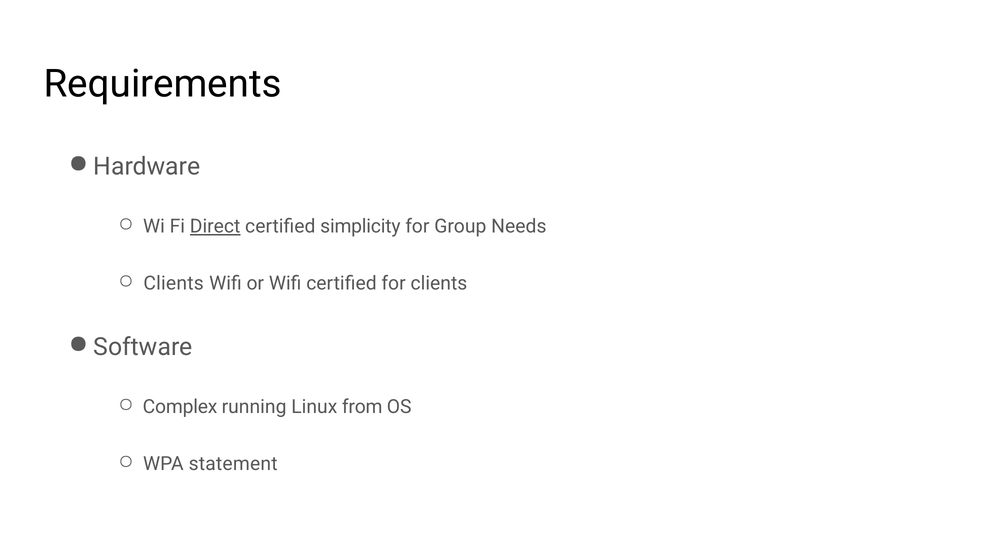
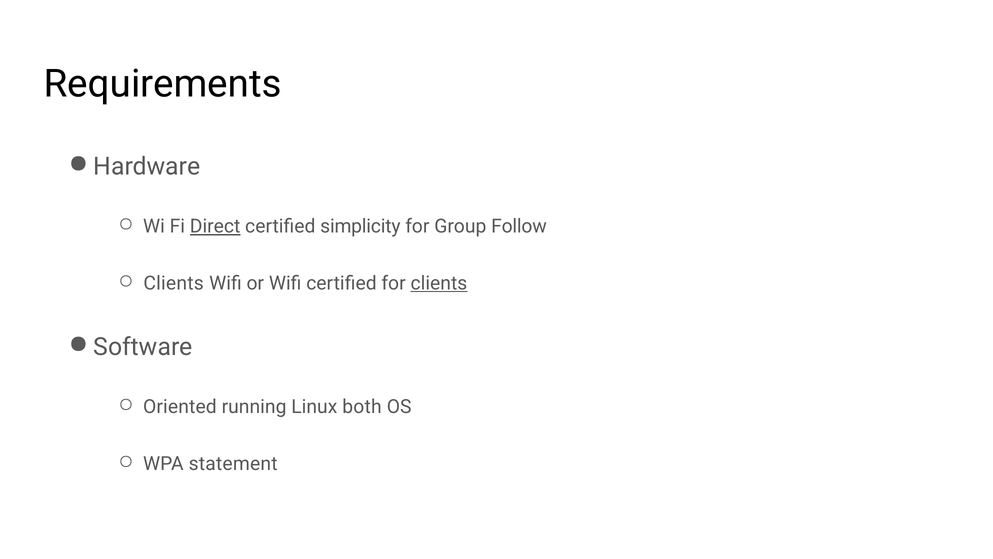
Needs: Needs -> Follow
clients at (439, 283) underline: none -> present
Complex: Complex -> Oriented
from: from -> both
